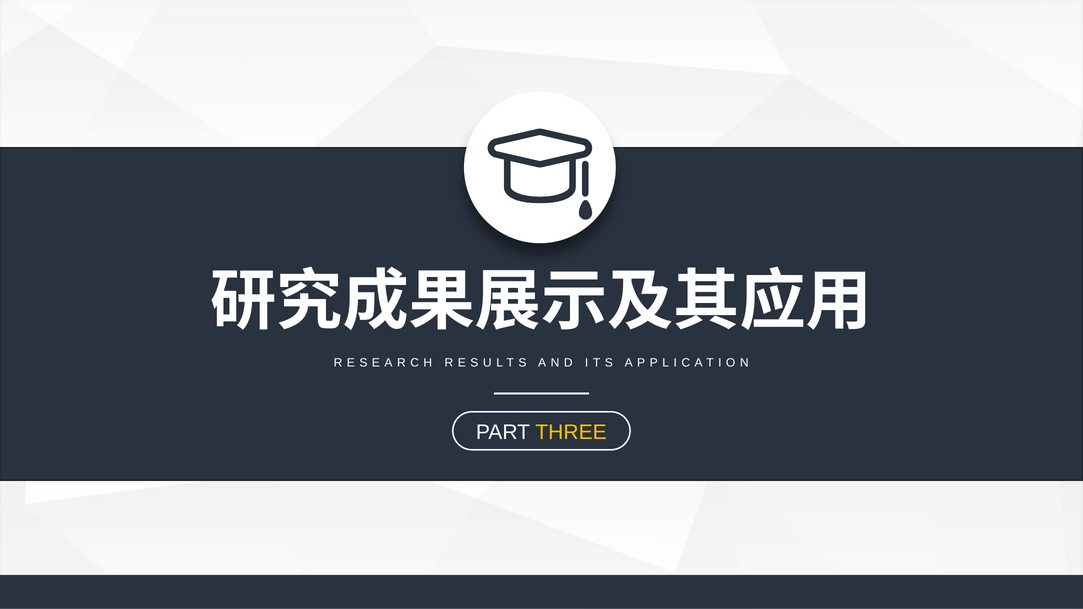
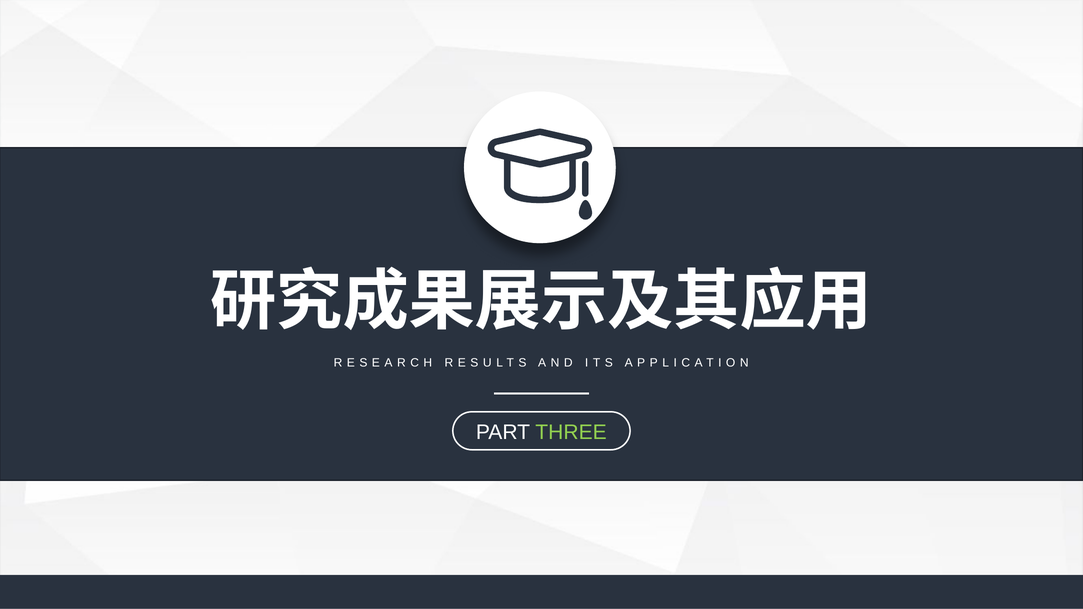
THREE colour: yellow -> light green
